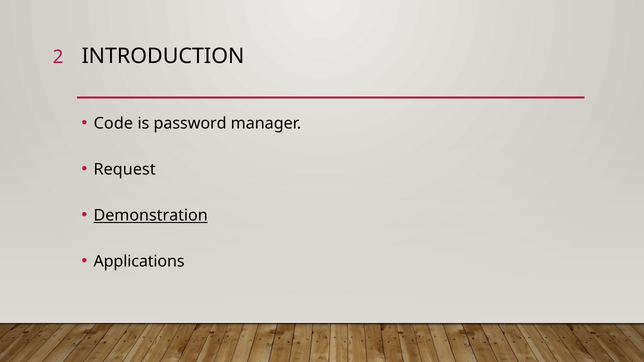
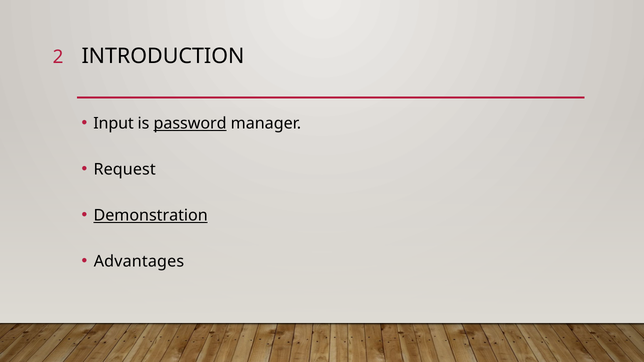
Code: Code -> Input
password underline: none -> present
Applications: Applications -> Advantages
